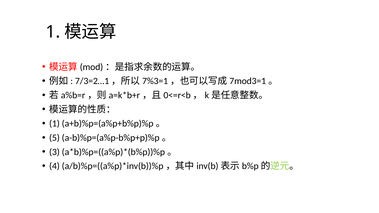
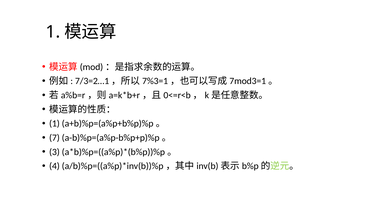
5: 5 -> 7
